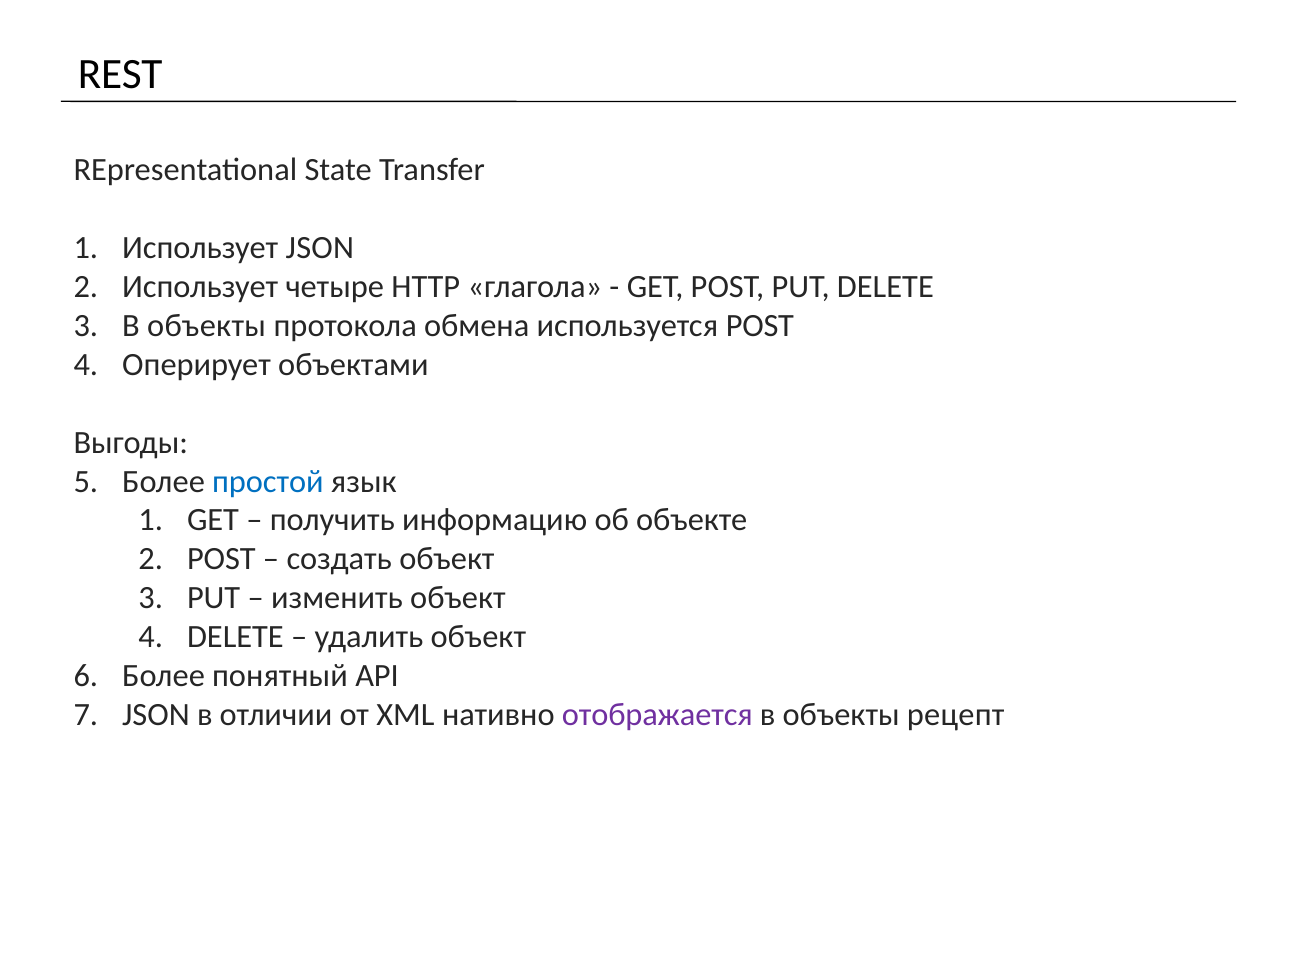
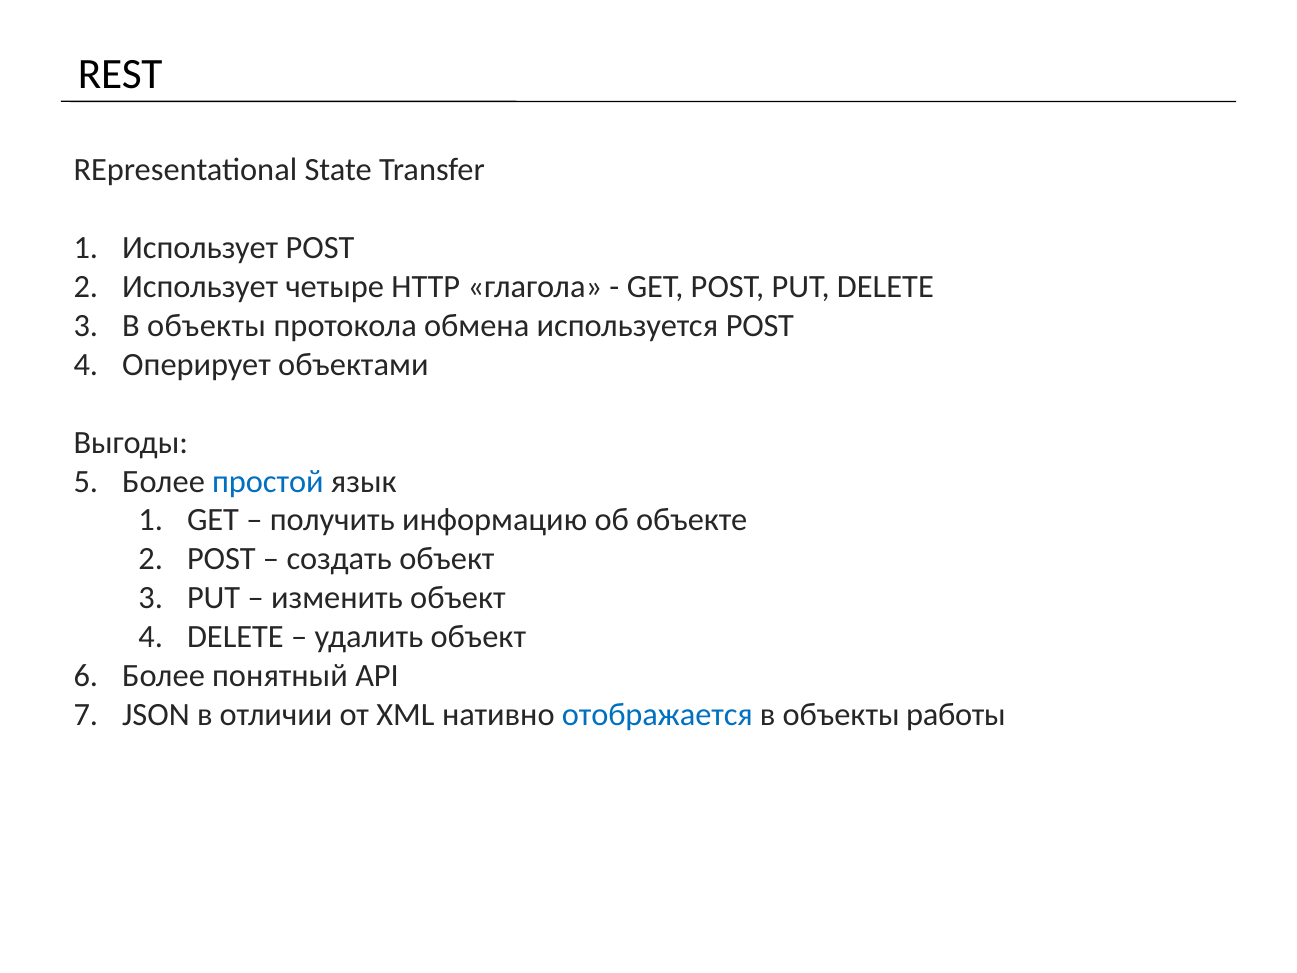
Использует JSON: JSON -> POST
отображается colour: purple -> blue
рецепт: рецепт -> работы
